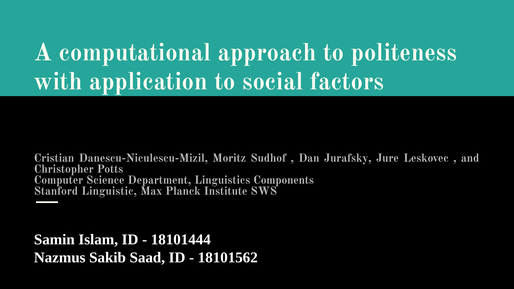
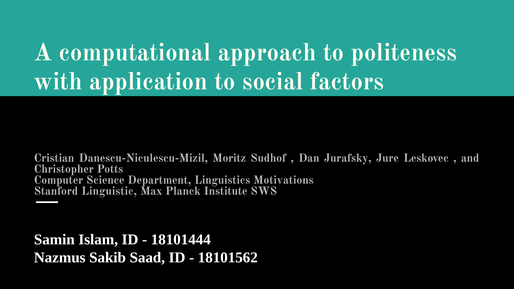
Components: Components -> Motivations
